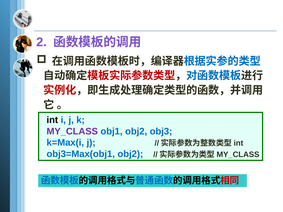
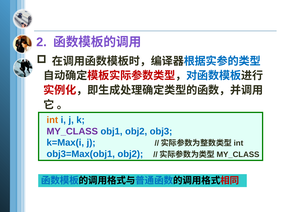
int colour: black -> orange
